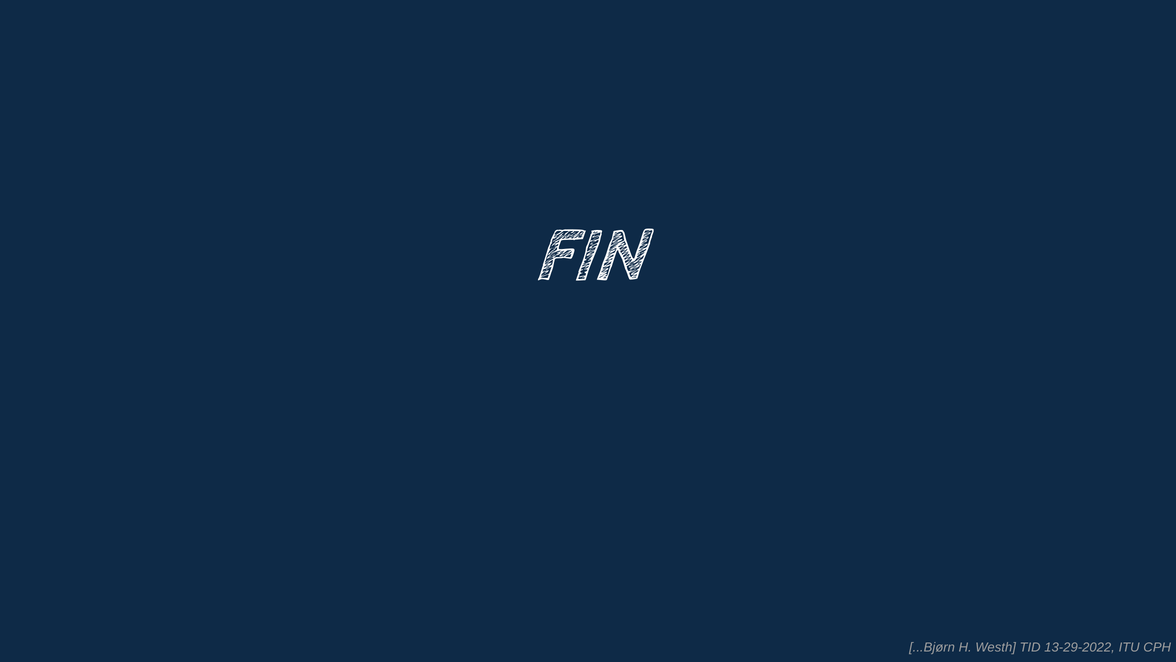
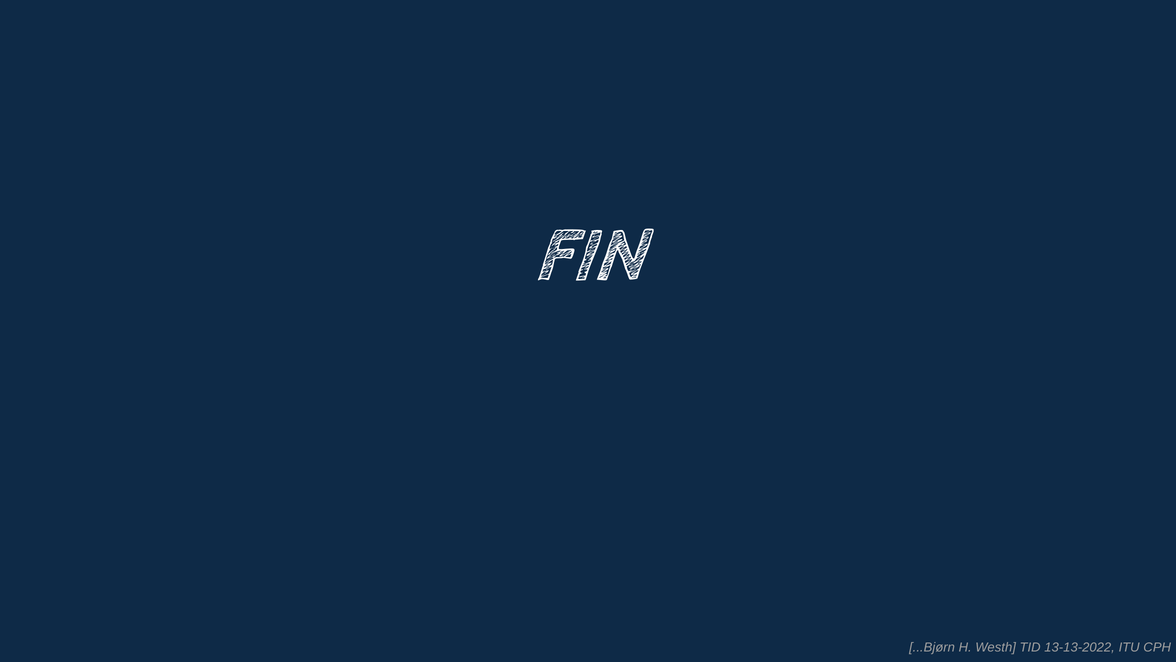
13-29-2022: 13-29-2022 -> 13-13-2022
